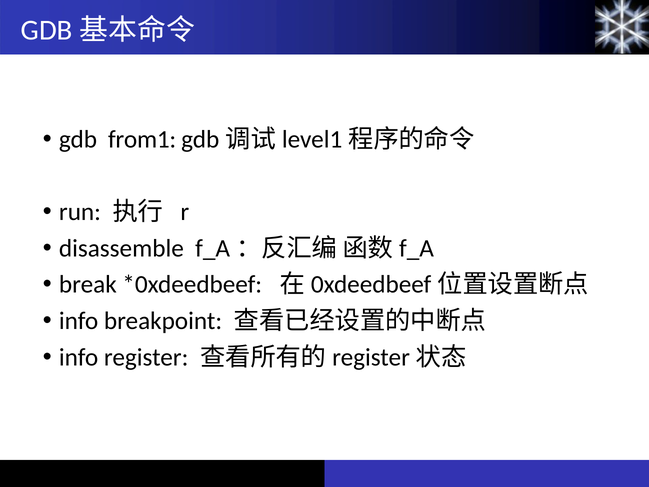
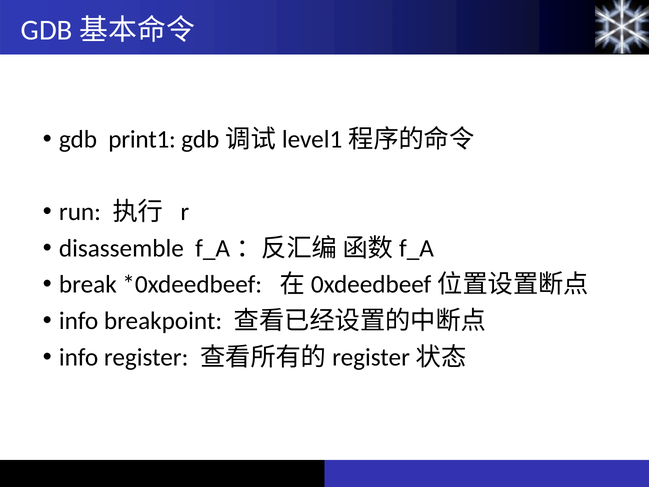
from1: from1 -> print1
